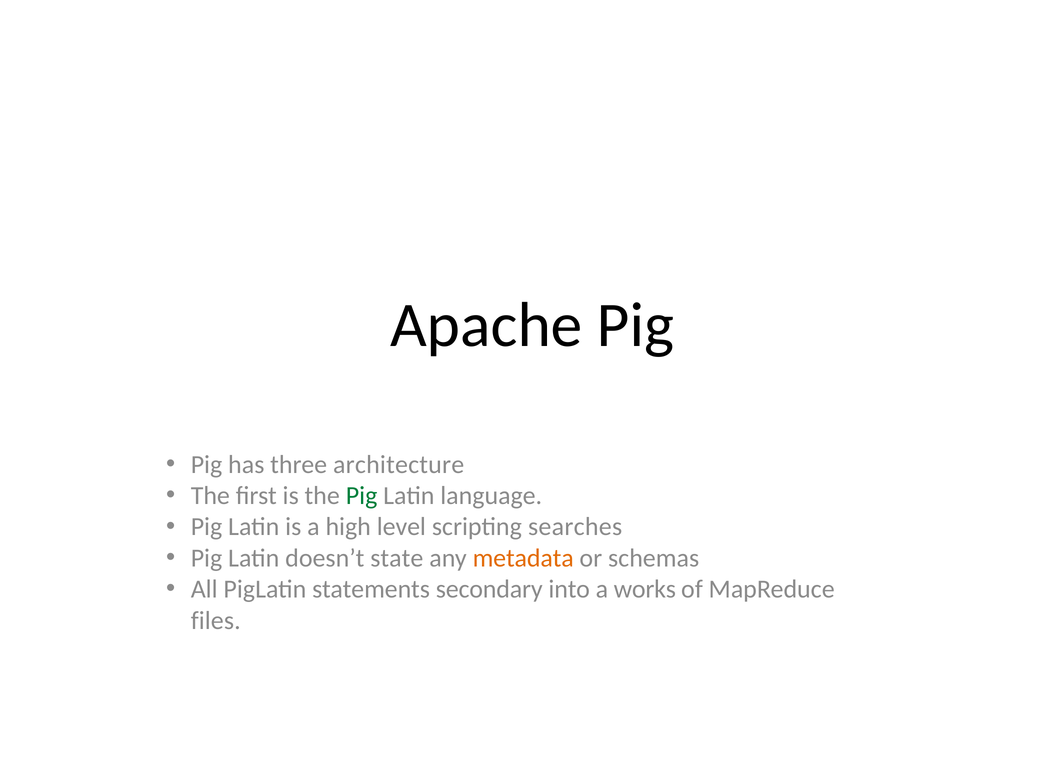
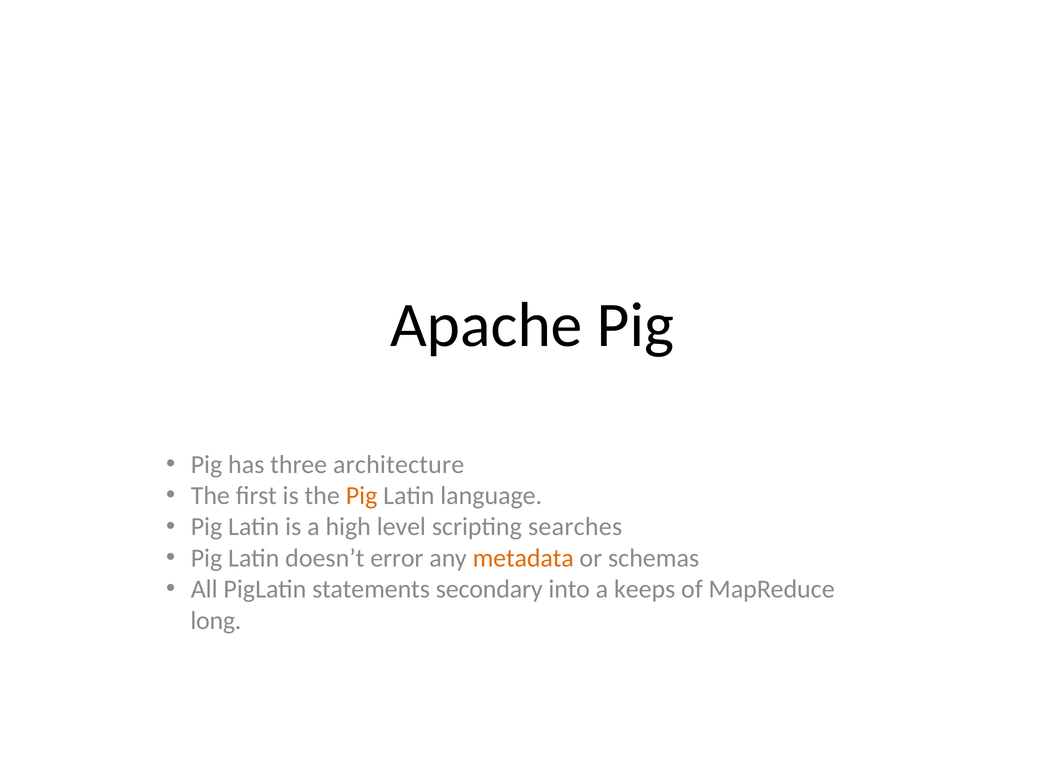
Pig at (362, 496) colour: green -> orange
state: state -> error
works: works -> keeps
files: files -> long
